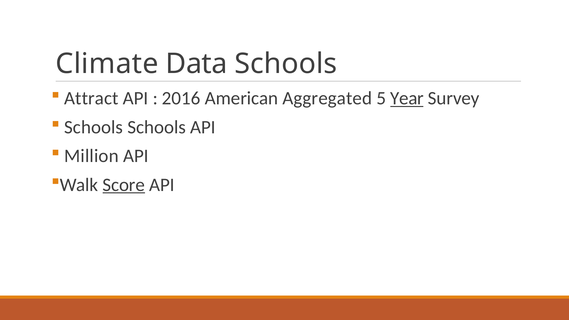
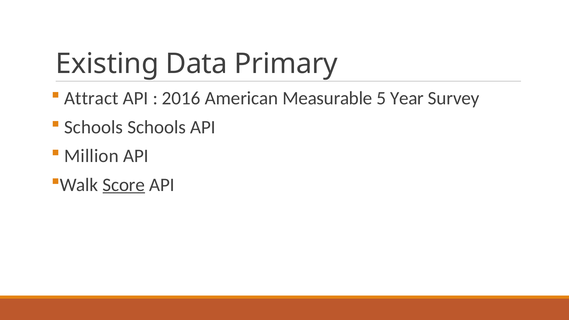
Climate: Climate -> Existing
Data Schools: Schools -> Primary
Aggregated: Aggregated -> Measurable
Year underline: present -> none
